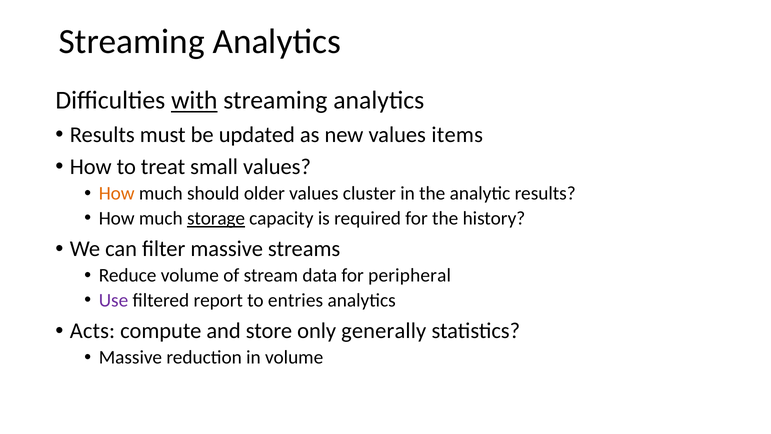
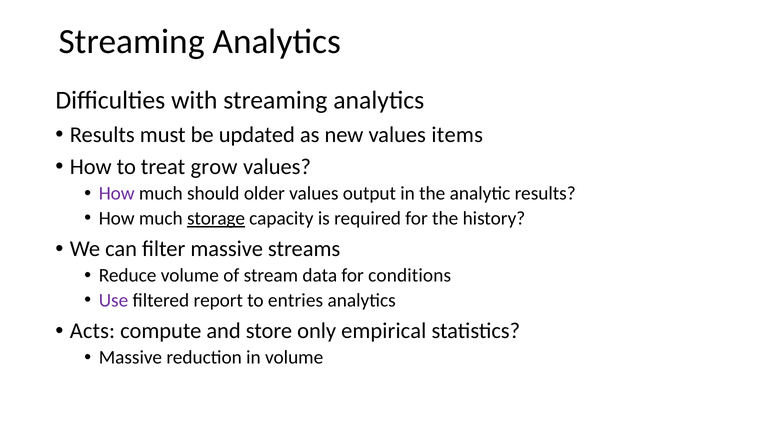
with underline: present -> none
small: small -> grow
How at (117, 193) colour: orange -> purple
cluster: cluster -> output
peripheral: peripheral -> conditions
generally: generally -> empirical
